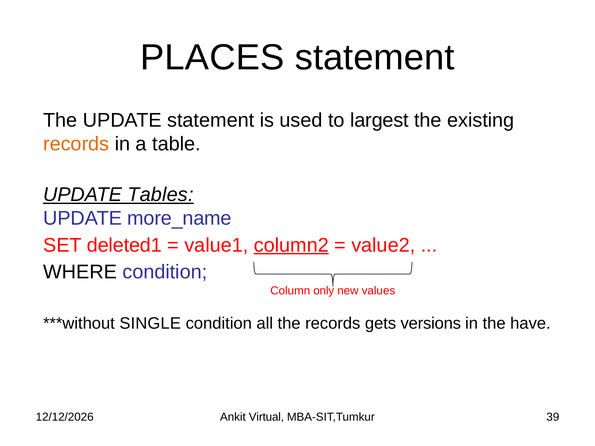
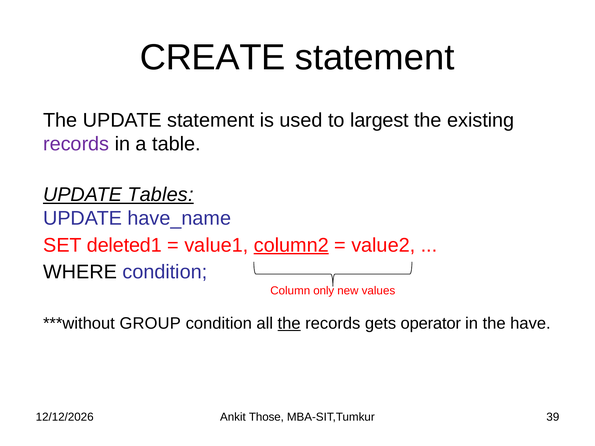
PLACES: PLACES -> CREATE
records at (76, 144) colour: orange -> purple
more_name: more_name -> have_name
SINGLE: SINGLE -> GROUP
the at (289, 323) underline: none -> present
versions: versions -> operator
Virtual: Virtual -> Those
